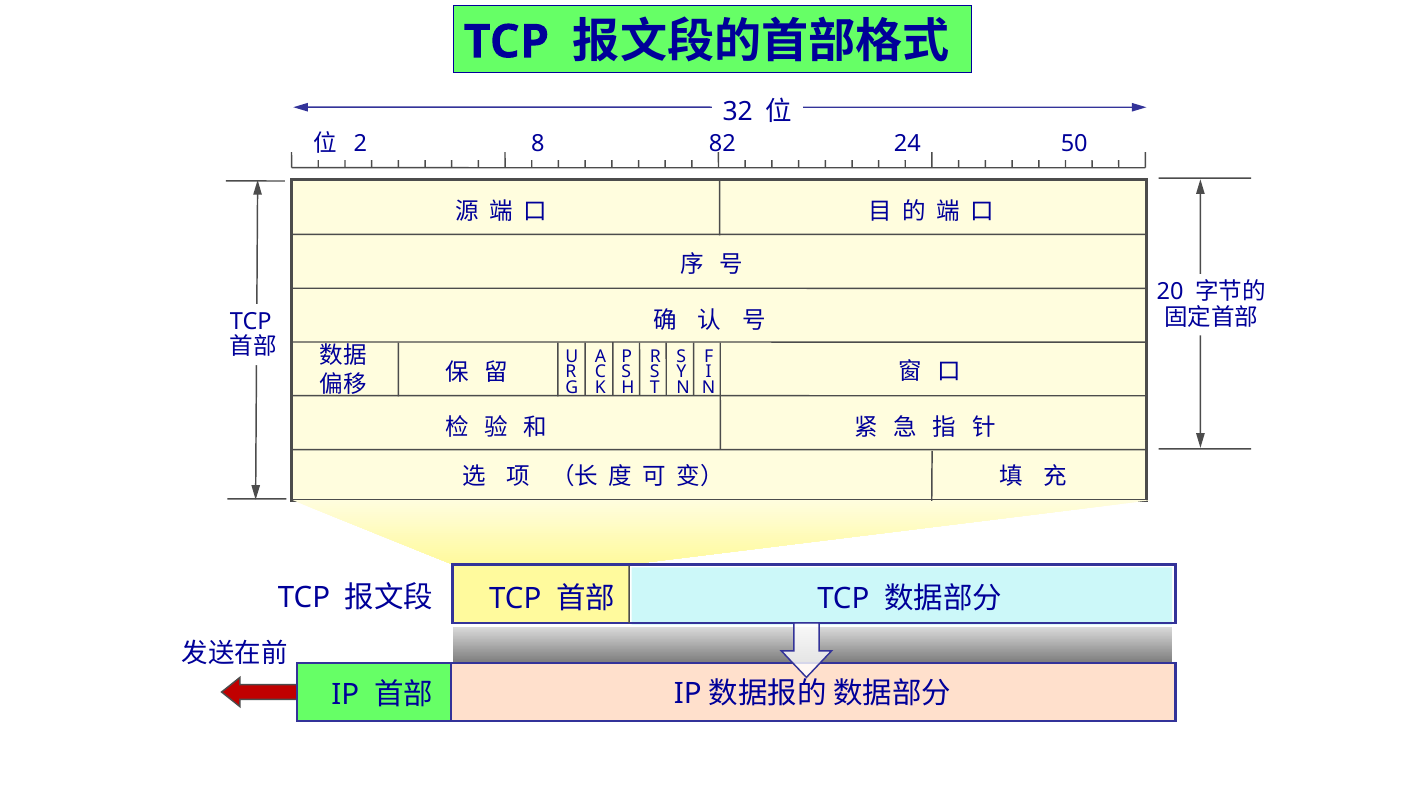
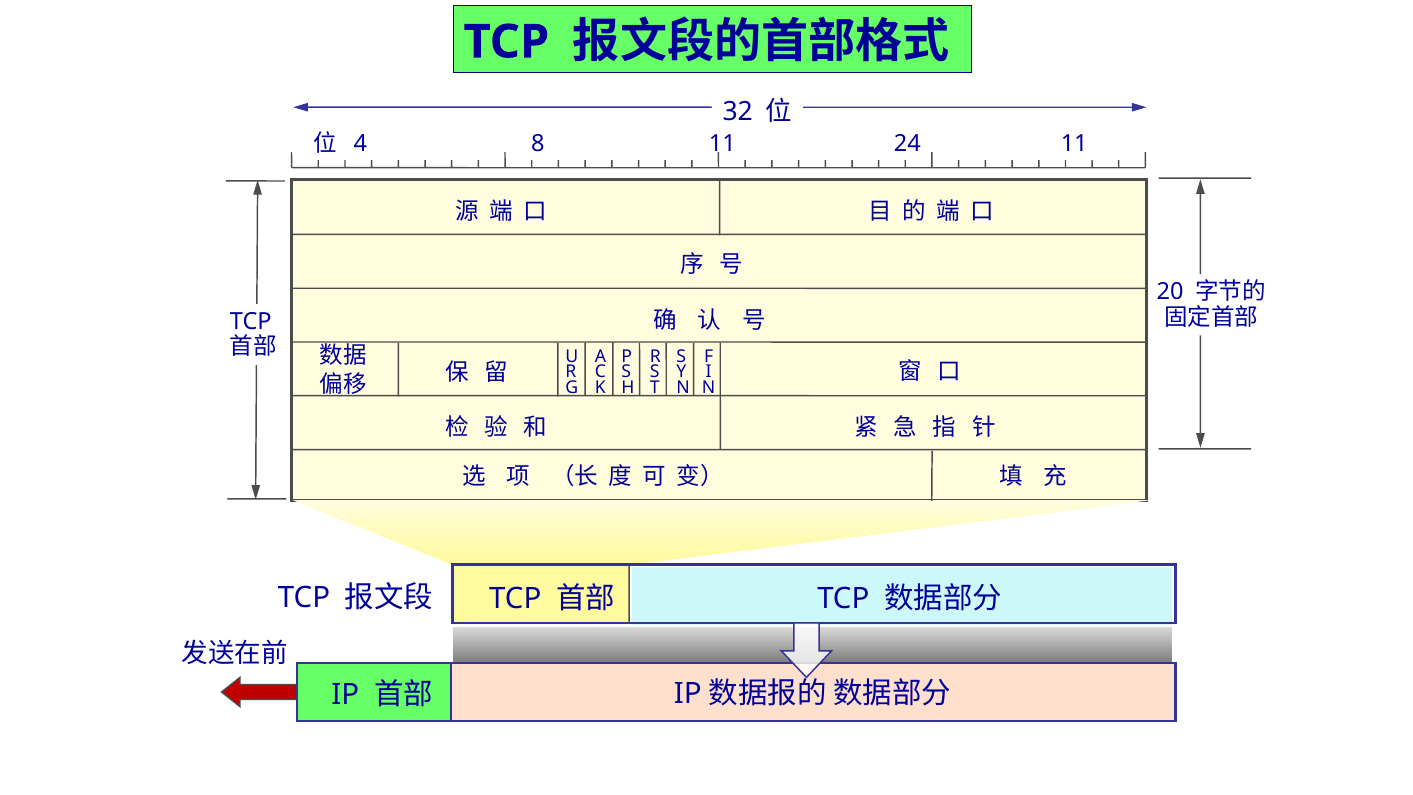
2: 2 -> 4
8 82: 82 -> 11
24 50: 50 -> 11
